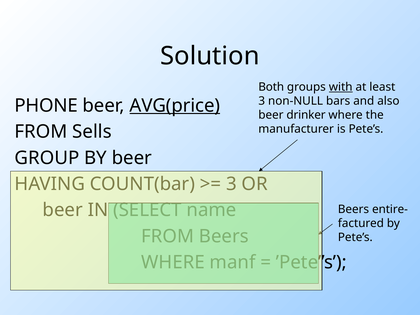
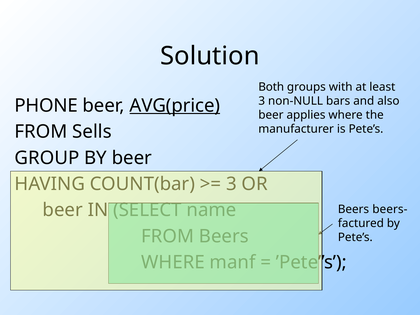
with underline: present -> none
drinker: drinker -> applies
entire-: entire- -> beers-
